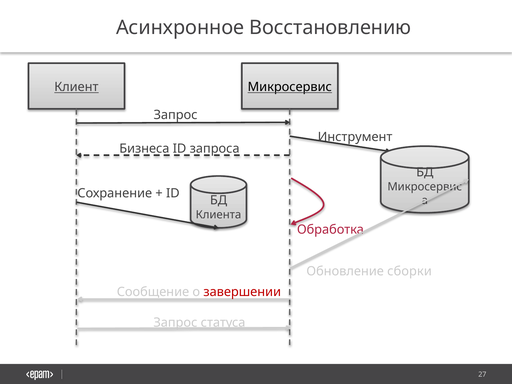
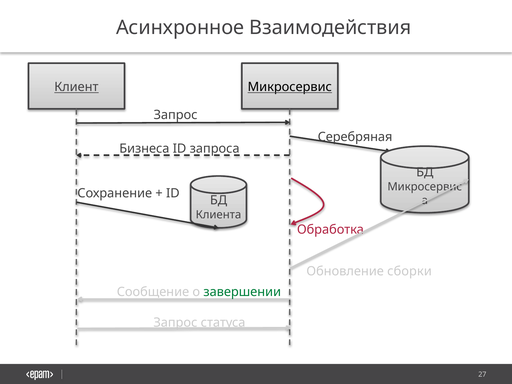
Восстановлению: Восстановлению -> Взаимодействия
Инструмент: Инструмент -> Серебряная
завершении colour: red -> green
